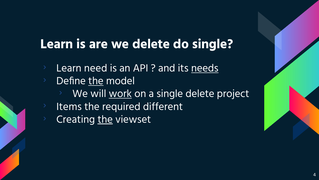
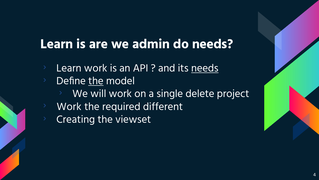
we delete: delete -> admin
do single: single -> needs
Learn need: need -> work
work at (120, 93) underline: present -> none
Items at (69, 106): Items -> Work
the at (105, 119) underline: present -> none
